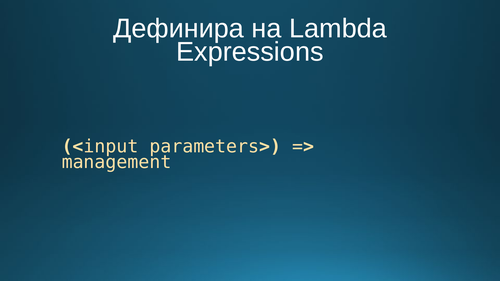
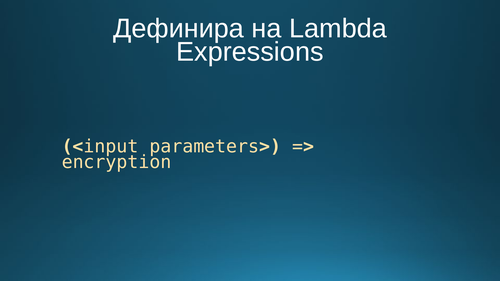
management: management -> encryption
